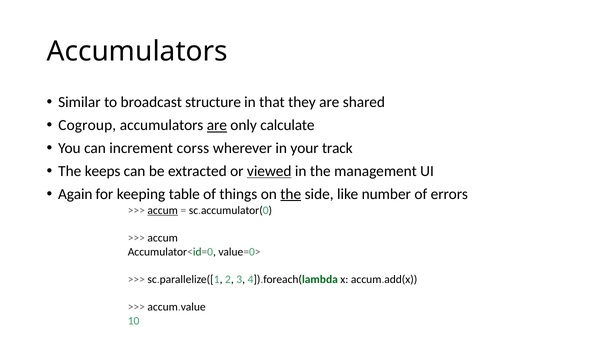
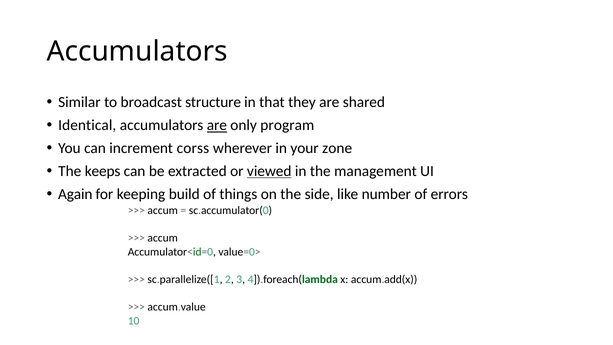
Cogroup: Cogroup -> Identical
calculate: calculate -> program
track: track -> zone
table: table -> build
the at (291, 194) underline: present -> none
accum at (163, 210) underline: present -> none
